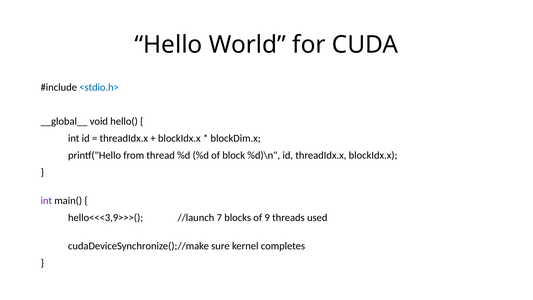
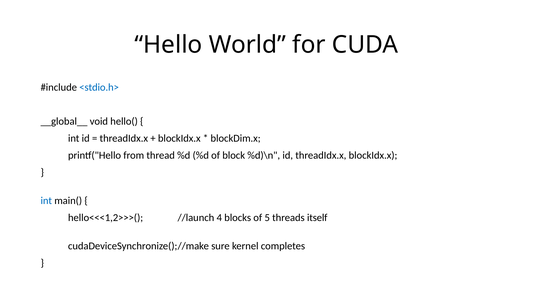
int at (46, 201) colour: purple -> blue
hello<<<3,9>>>(: hello<<<3,9>>>( -> hello<<<1,2>>>(
7: 7 -> 4
9: 9 -> 5
used: used -> itself
